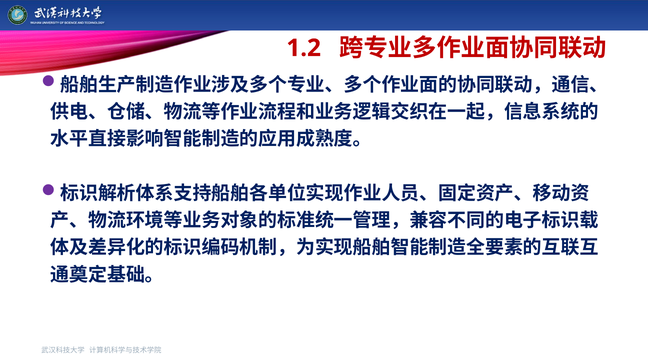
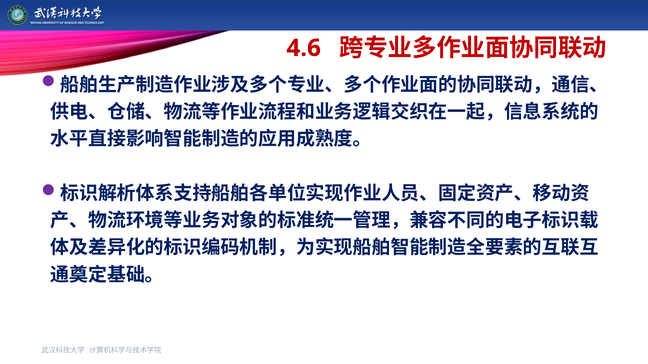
1.2: 1.2 -> 4.6
